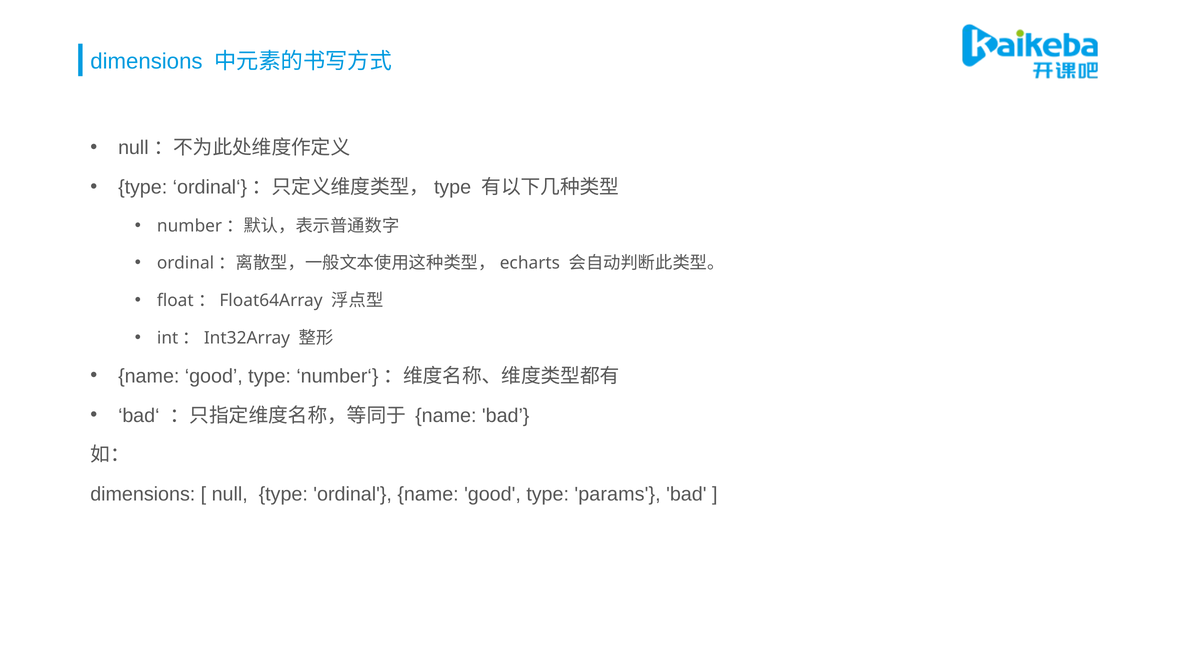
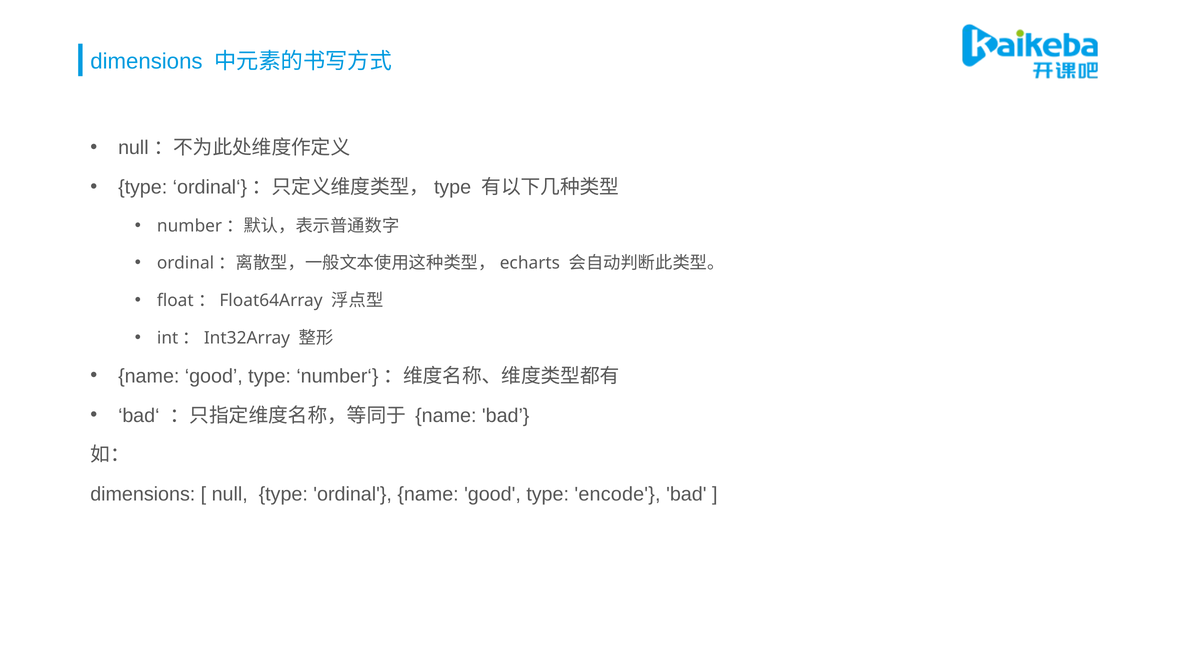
params: params -> encode
